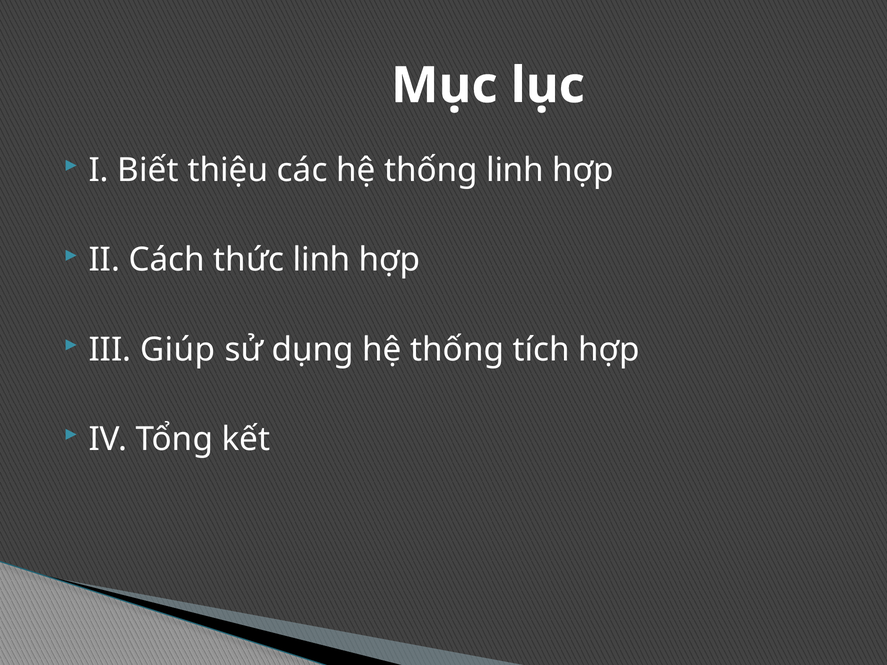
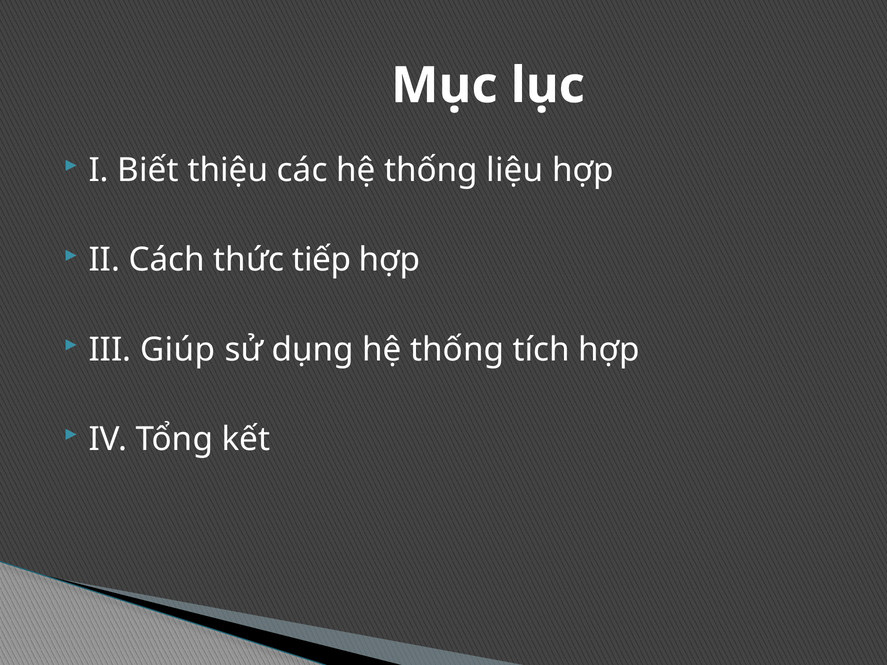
thống linh: linh -> liệu
thức linh: linh -> tiếp
